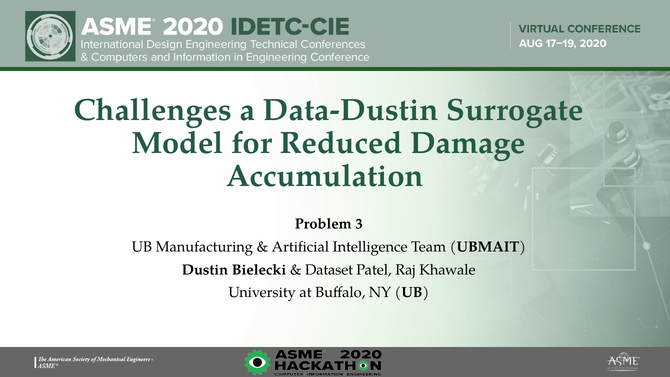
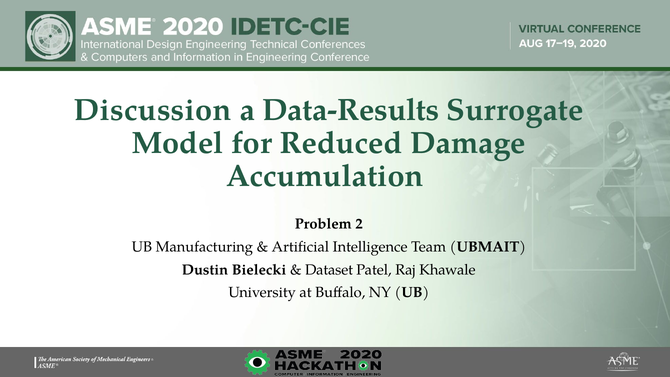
Challenges: Challenges -> Discussion
Data-Dustin: Data-Dustin -> Data-Results
3: 3 -> 2
